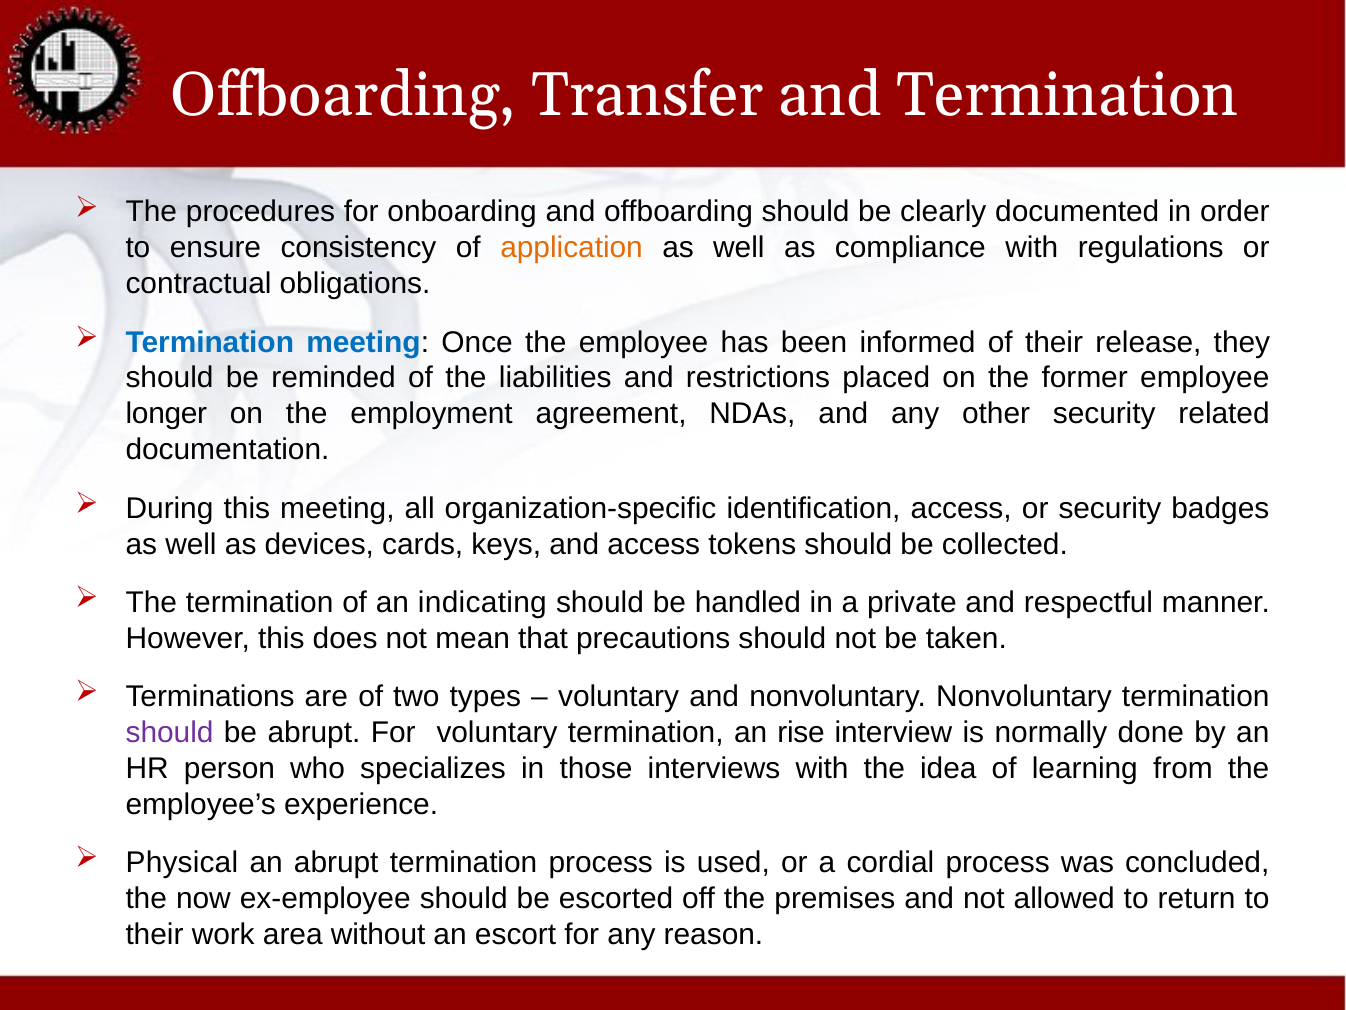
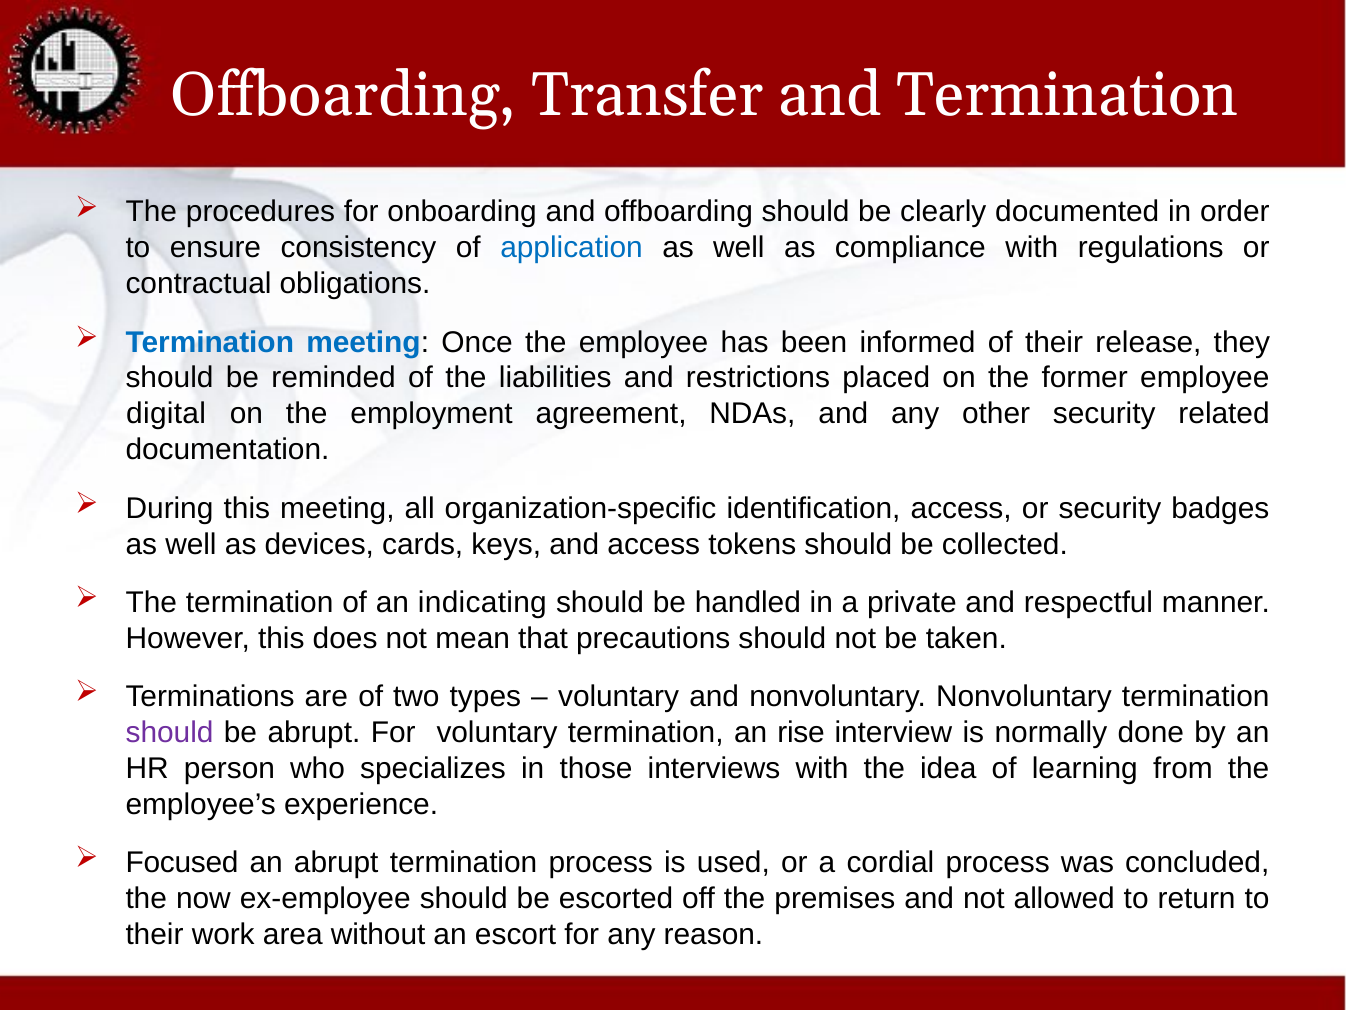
application colour: orange -> blue
longer: longer -> digital
Physical: Physical -> Focused
